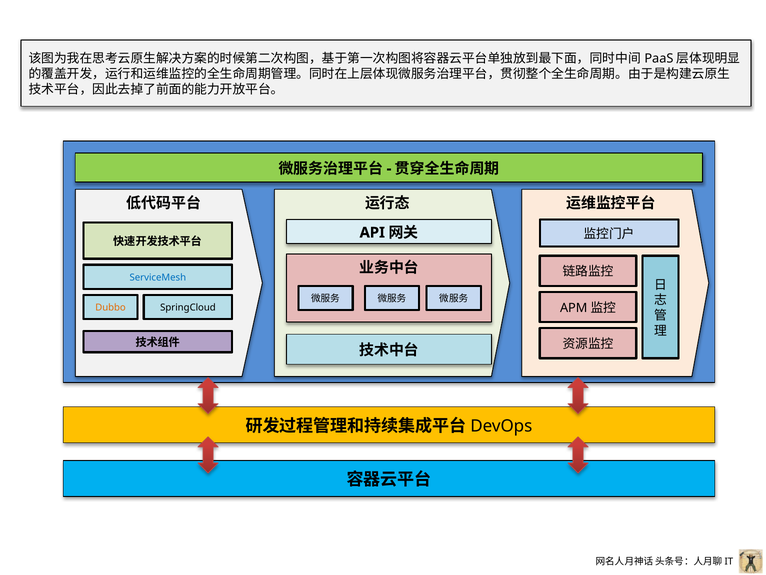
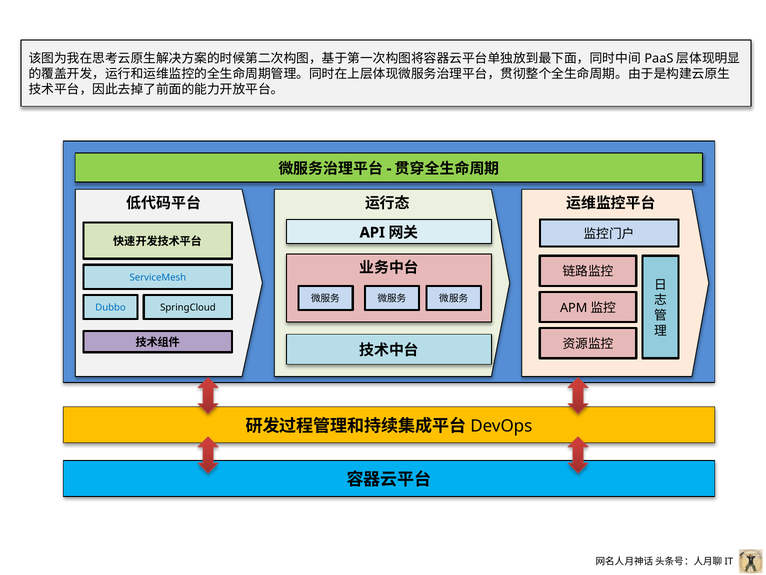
Dubbo colour: orange -> blue
